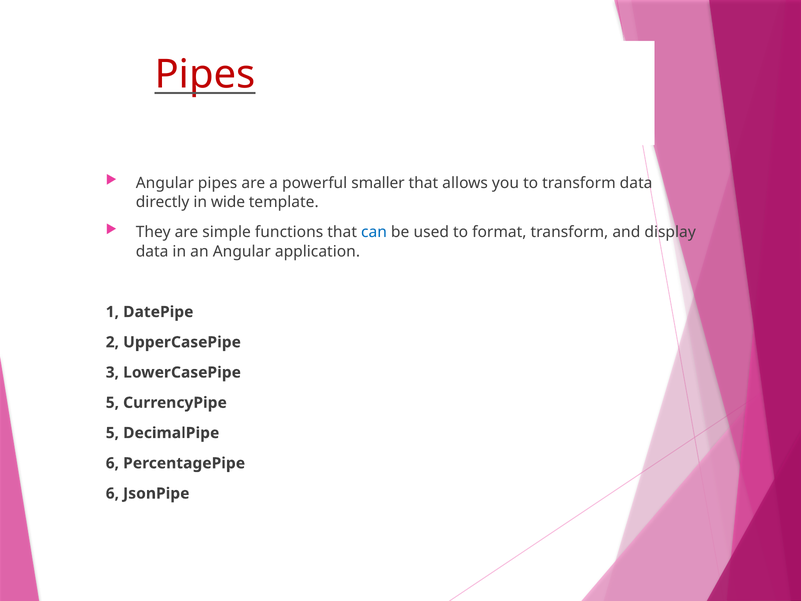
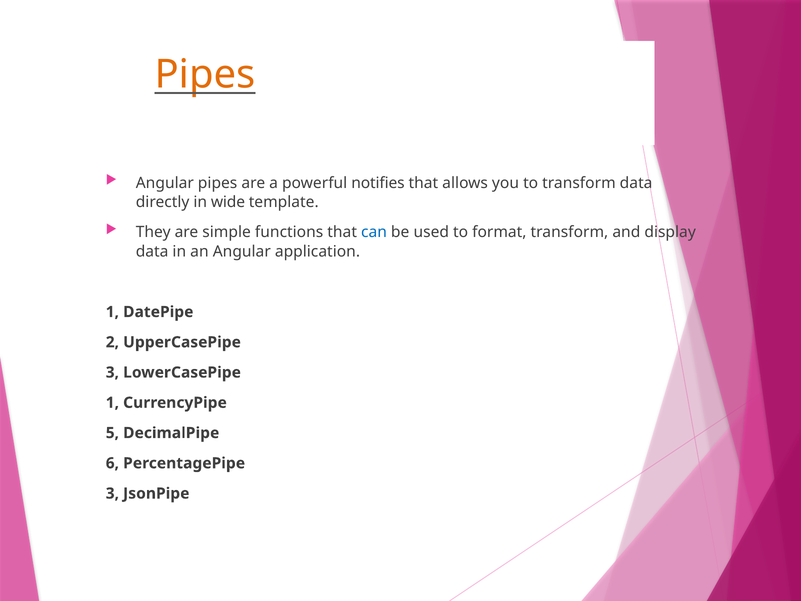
Pipes at (205, 75) colour: red -> orange
smaller: smaller -> notifies
5 at (112, 403): 5 -> 1
6 at (112, 493): 6 -> 3
